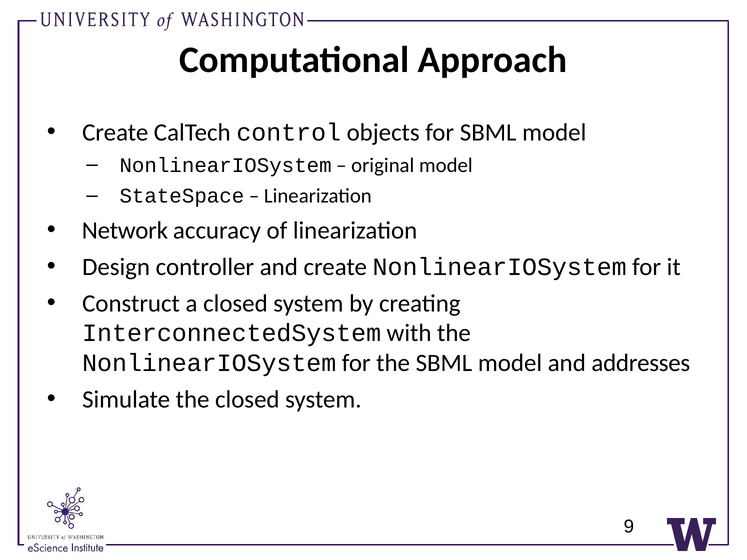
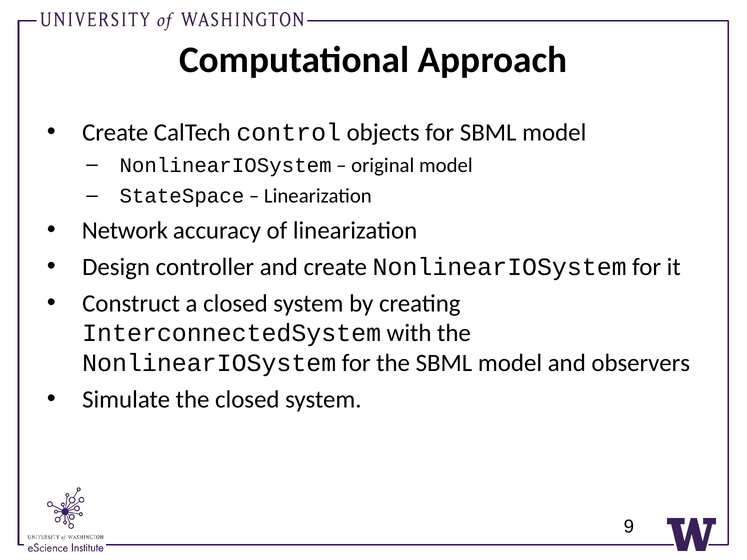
addresses: addresses -> observers
